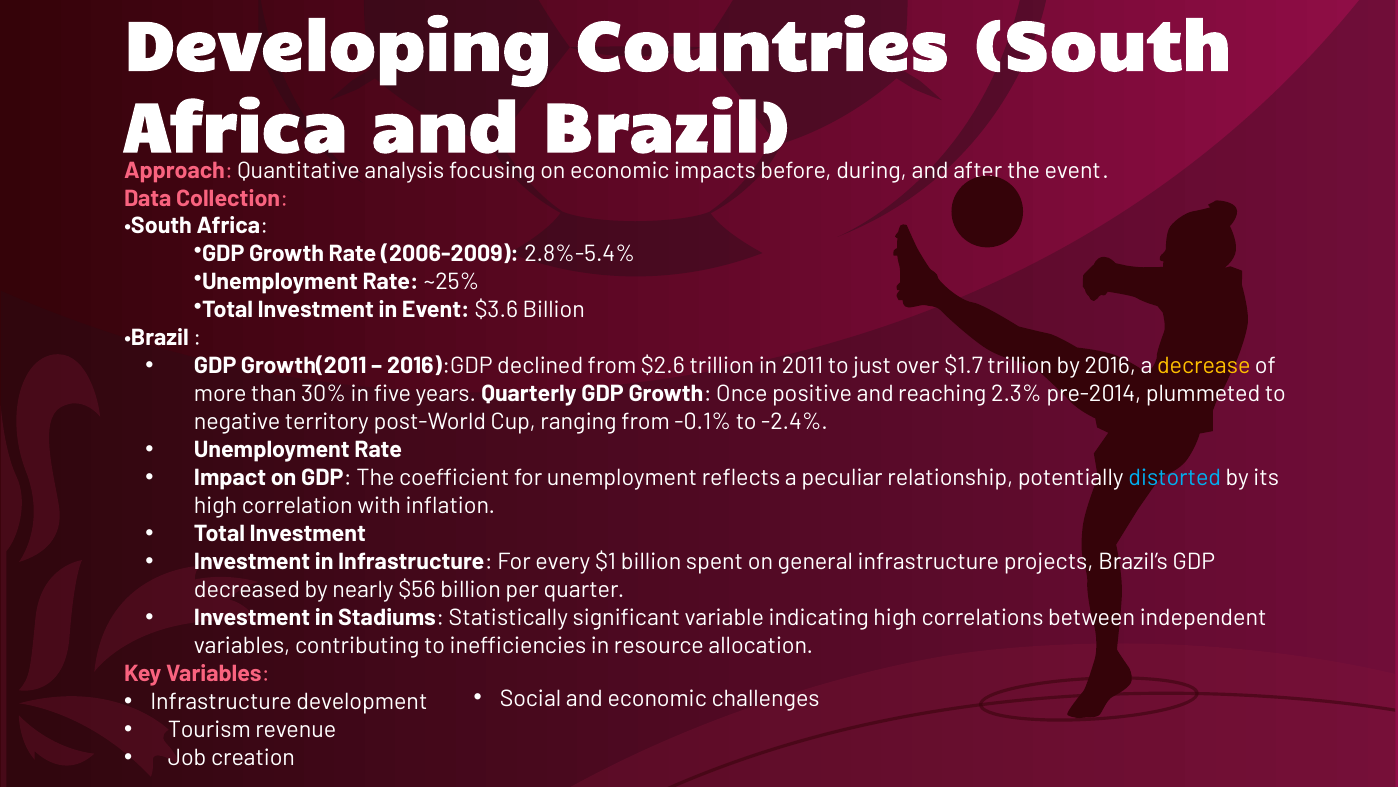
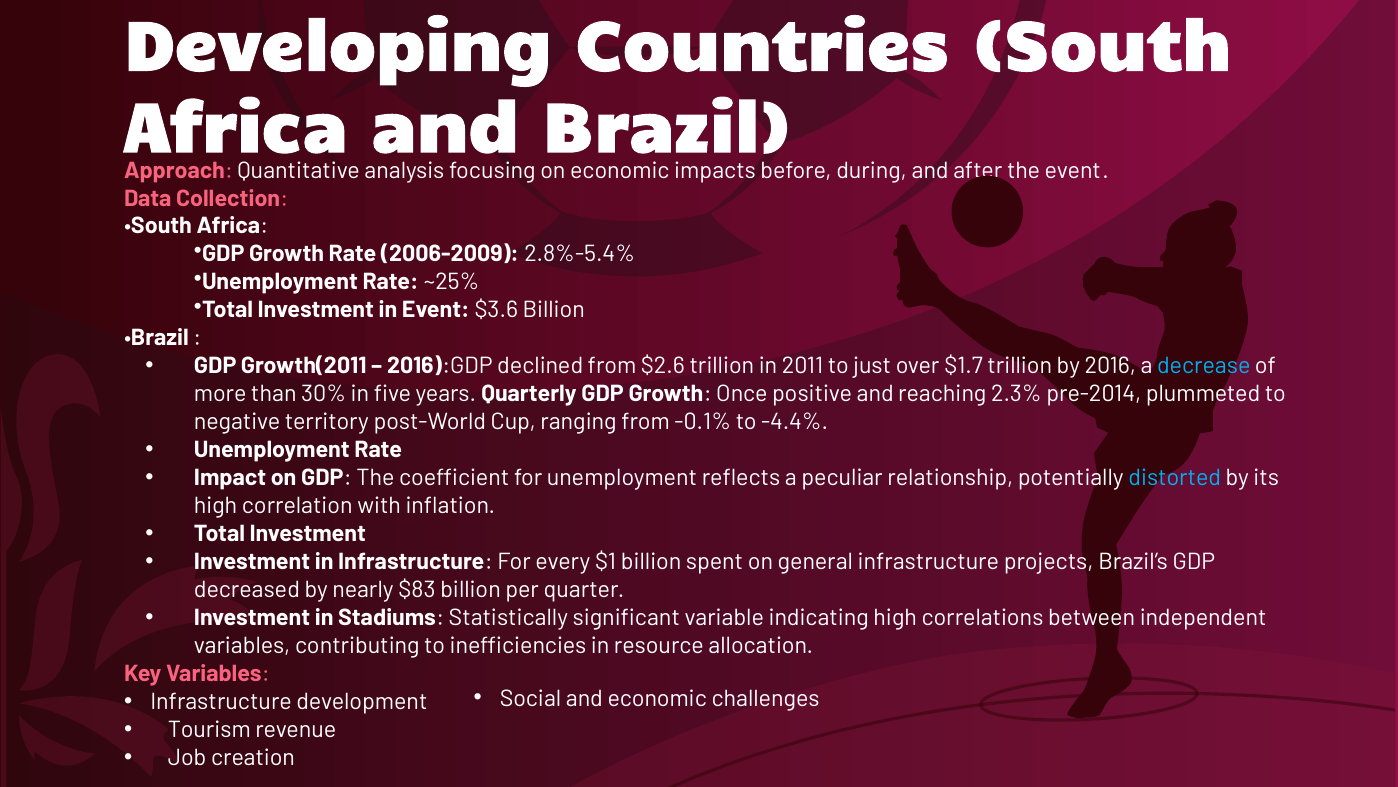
decrease colour: yellow -> light blue
-2.4%: -2.4% -> -4.4%
$56: $56 -> $83
